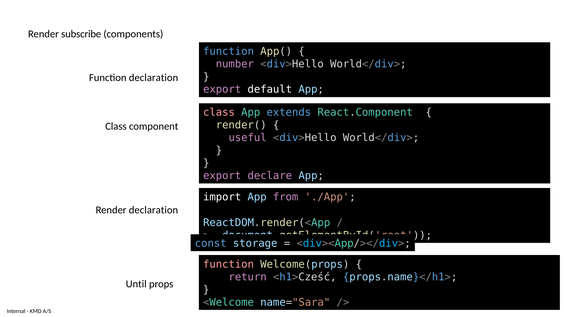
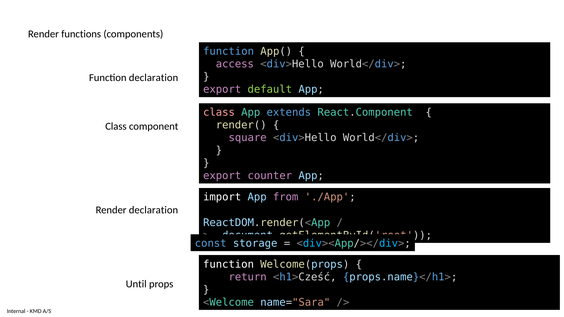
subscribe: subscribe -> functions
number: number -> access
default colour: white -> light green
useful: useful -> square
declare: declare -> counter
function at (229, 264) colour: pink -> white
